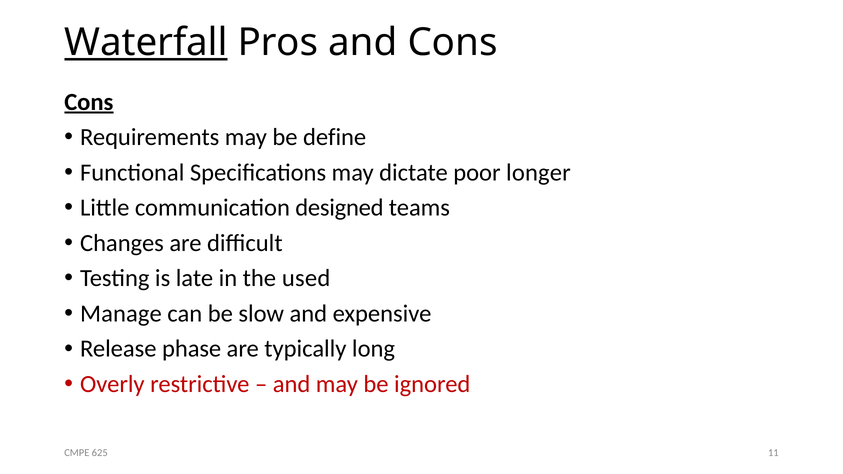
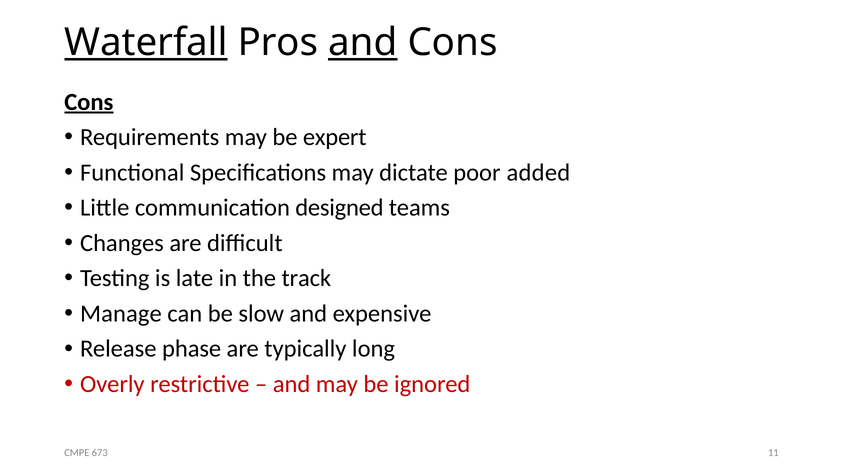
and at (363, 43) underline: none -> present
define: define -> expert
longer: longer -> added
used: used -> track
625: 625 -> 673
